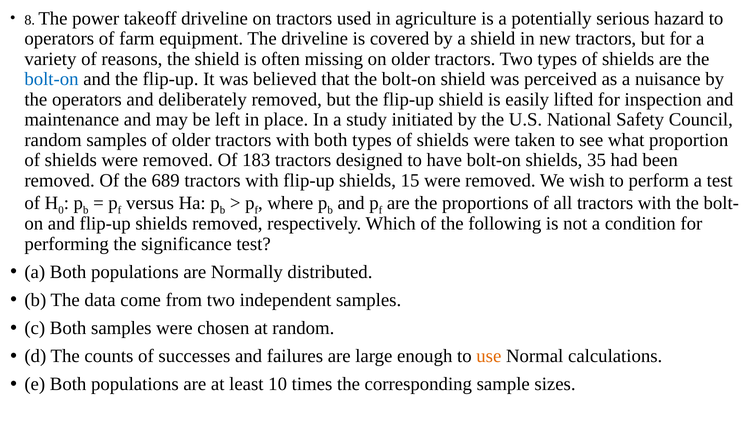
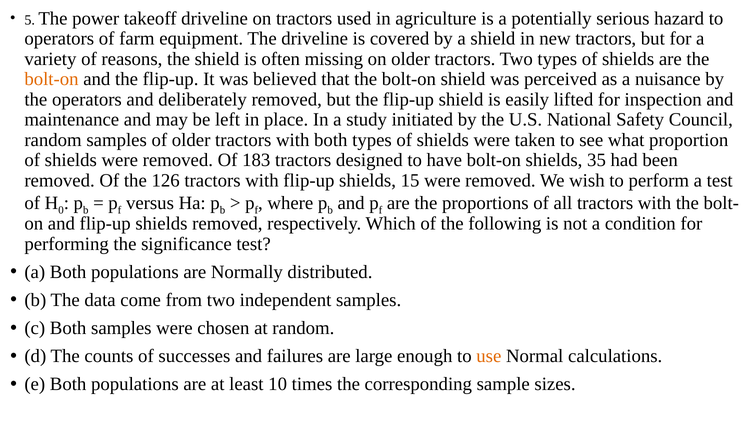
8: 8 -> 5
bolt-on at (52, 79) colour: blue -> orange
689: 689 -> 126
